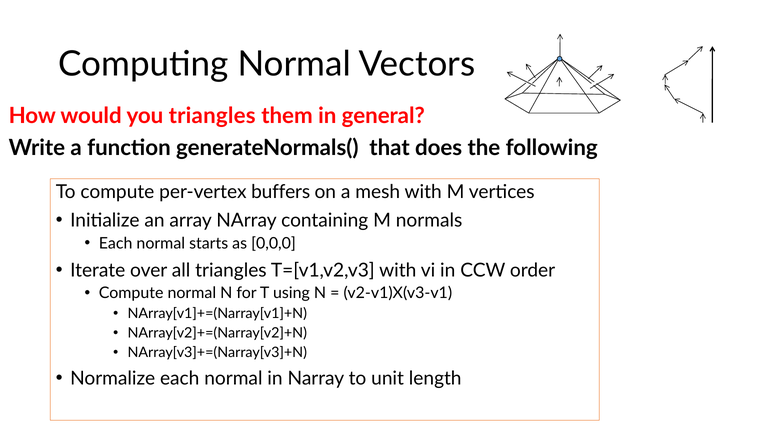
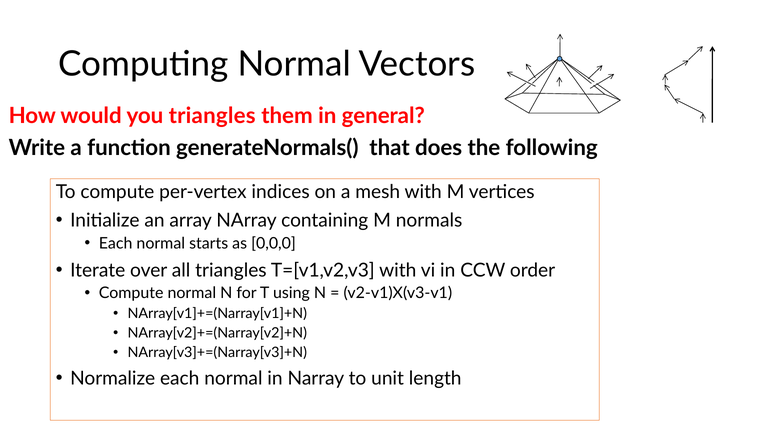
buffers: buffers -> indices
